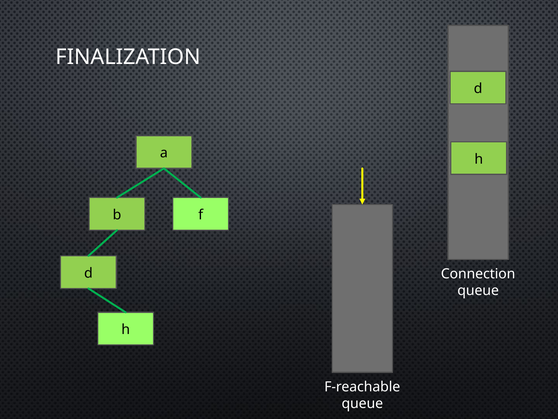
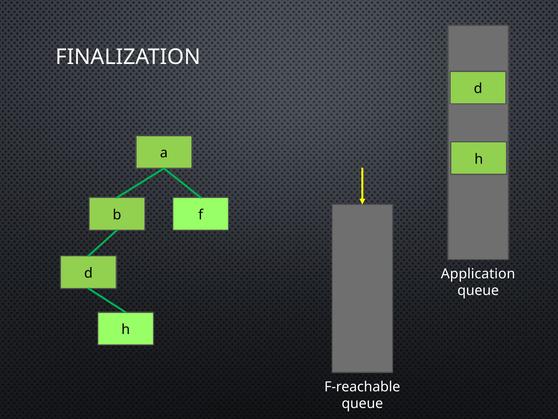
Connection: Connection -> Application
